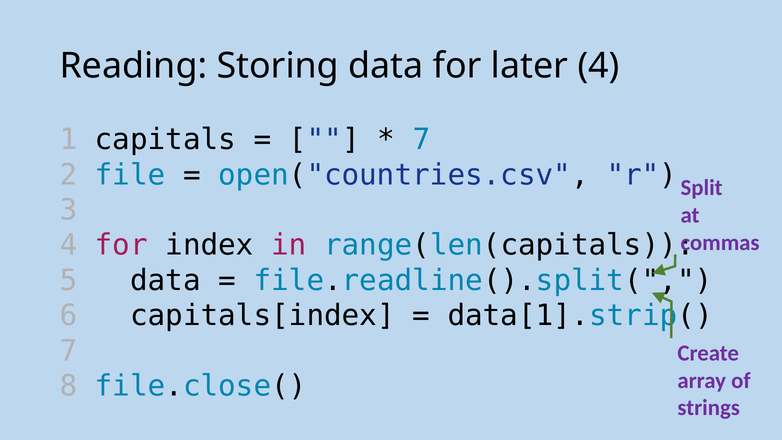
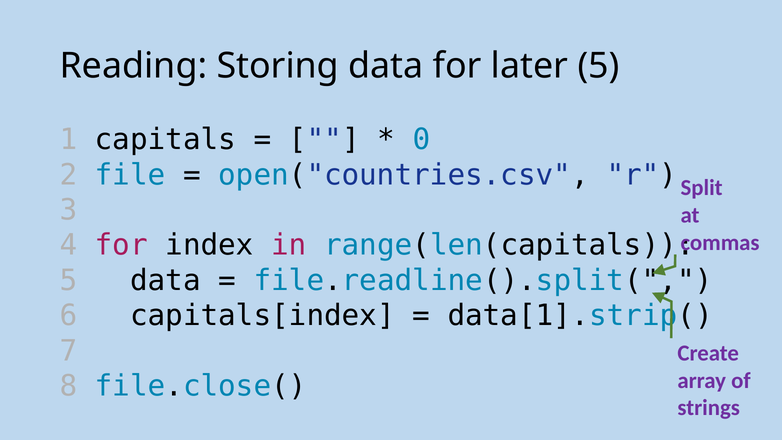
later 4: 4 -> 5
7 at (421, 140): 7 -> 0
